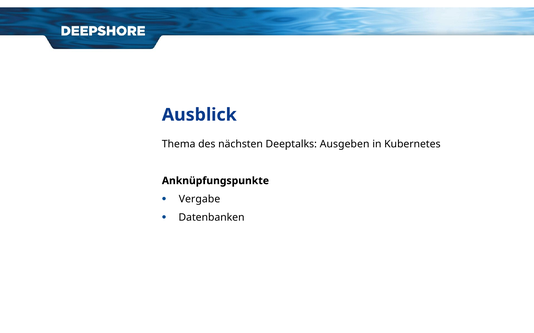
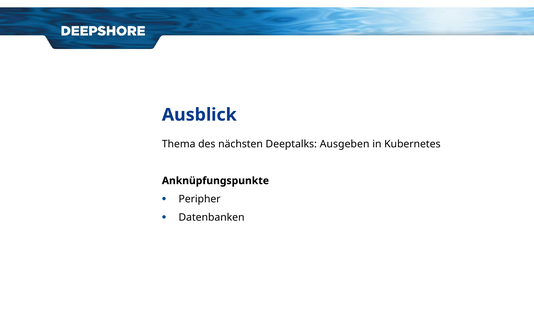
Vergabe: Vergabe -> Peripher
